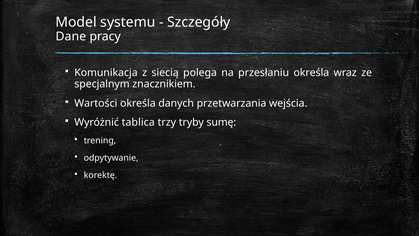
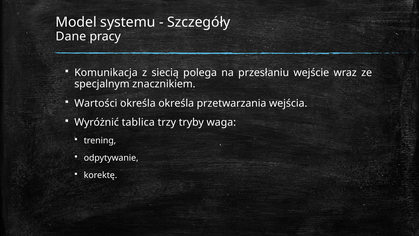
przesłaniu określa: określa -> wejście
określa danych: danych -> określa
sumę: sumę -> waga
